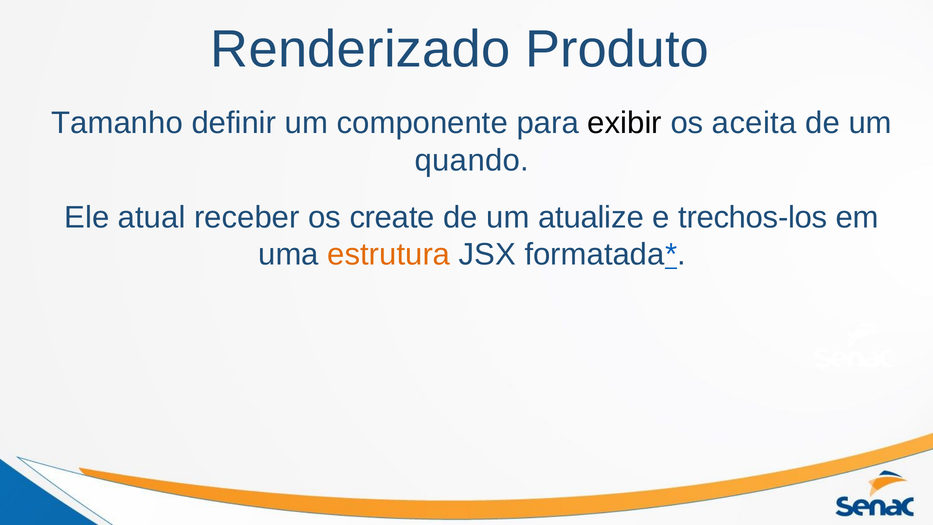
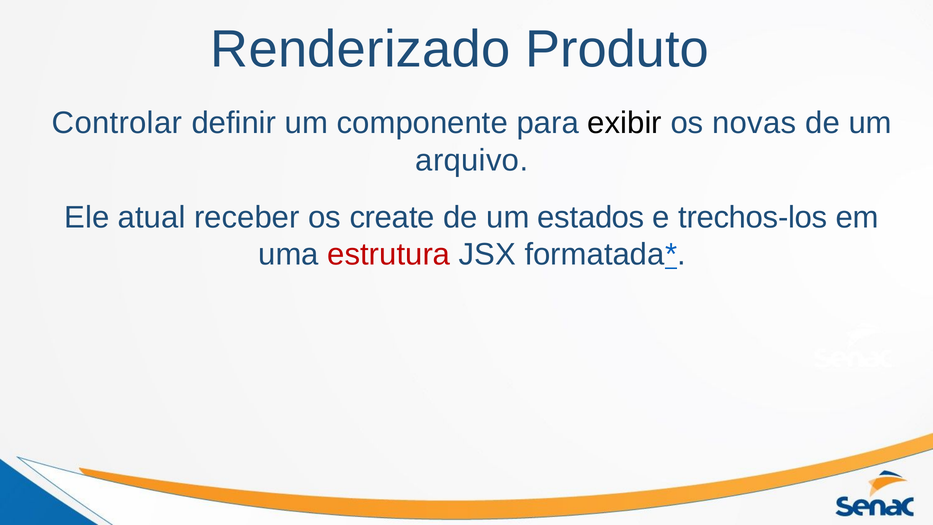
Tamanho: Tamanho -> Controlar
aceita: aceita -> novas
quando: quando -> arquivo
atualize: atualize -> estados
estrutura colour: orange -> red
